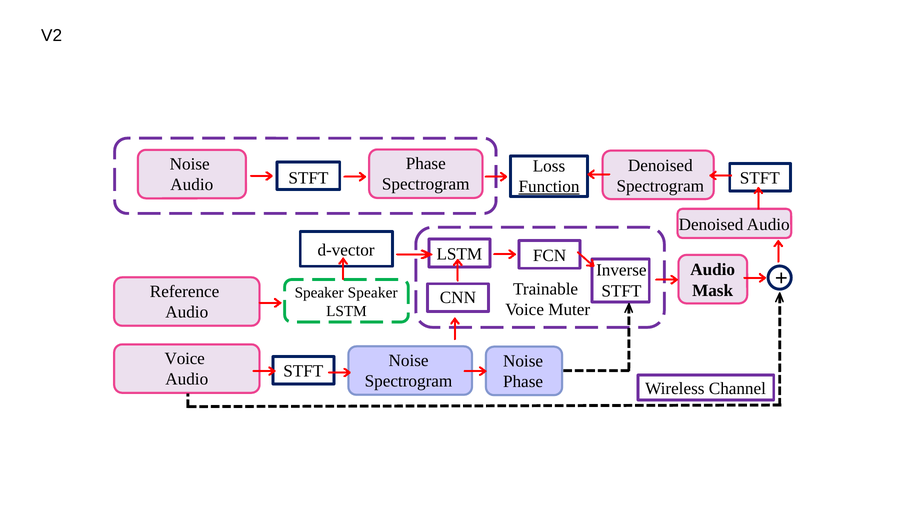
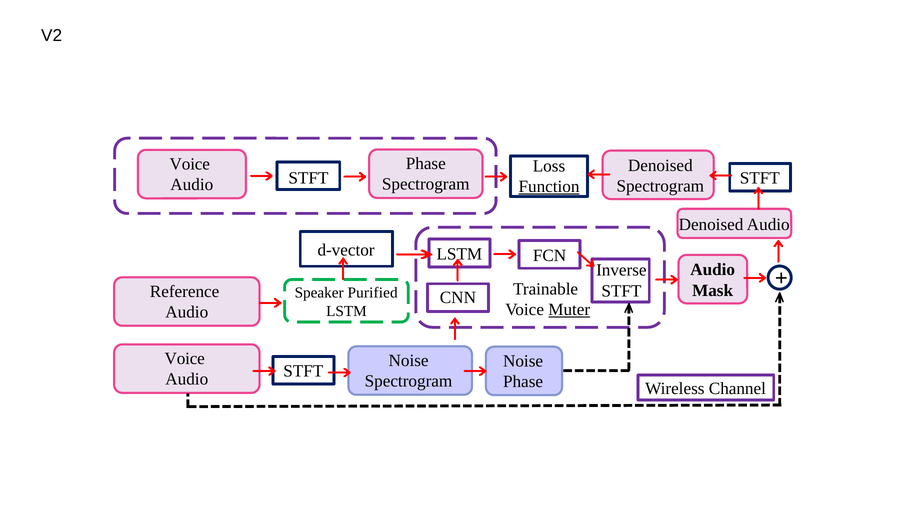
Noise at (190, 164): Noise -> Voice
Speaker Speaker: Speaker -> Purified
Muter underline: none -> present
